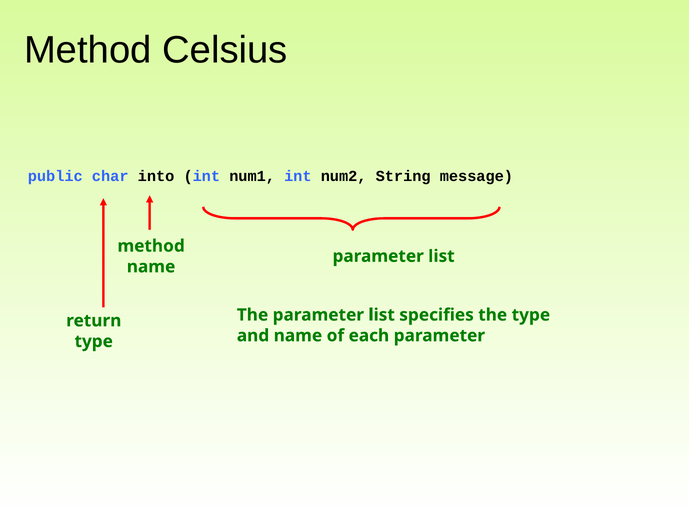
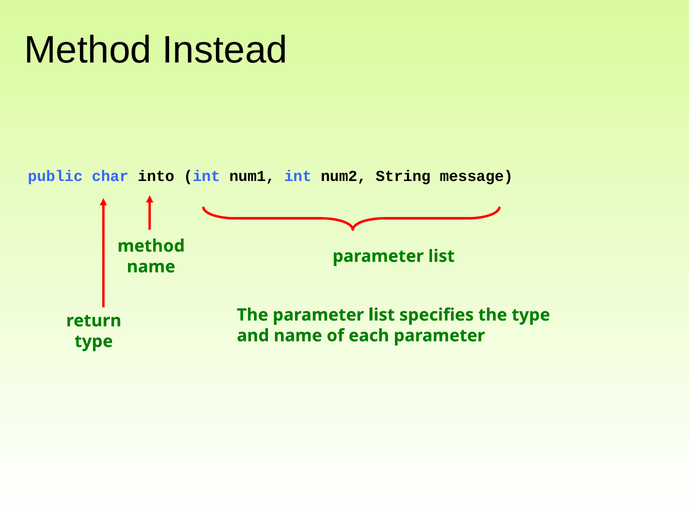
Celsius: Celsius -> Instead
